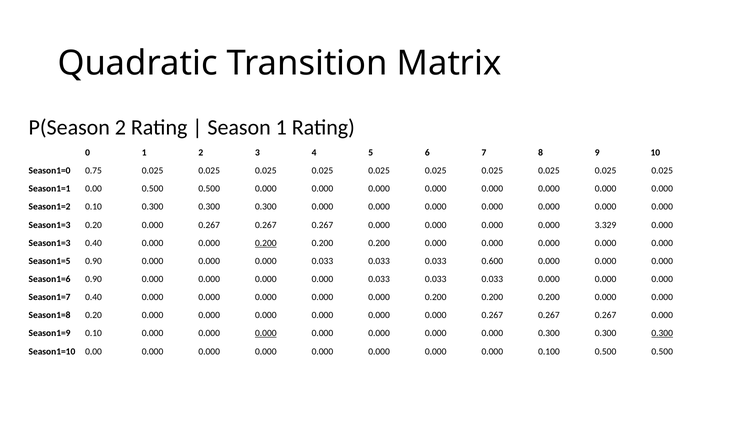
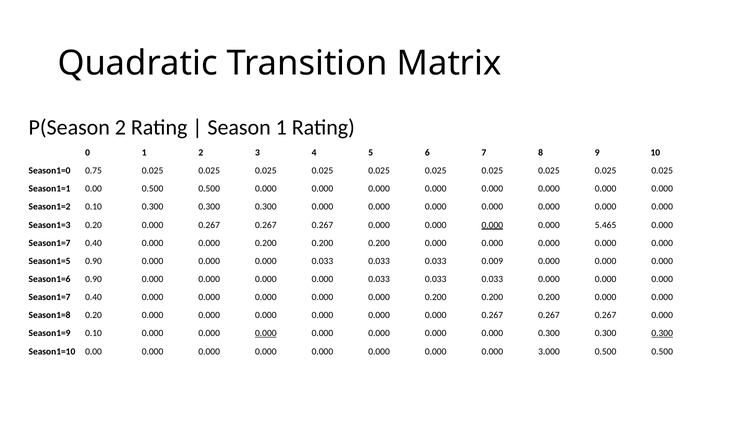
0.000 at (492, 225) underline: none -> present
3.329: 3.329 -> 5.465
Season1=3 at (50, 243): Season1=3 -> Season1=7
0.200 at (266, 243) underline: present -> none
0.600: 0.600 -> 0.009
0.100: 0.100 -> 3.000
